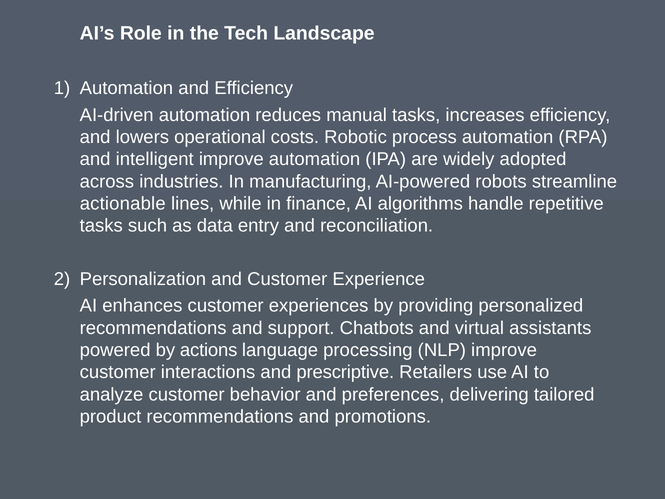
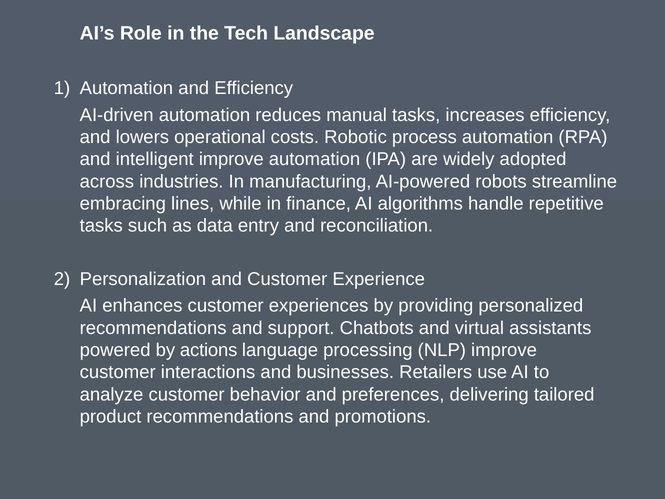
actionable: actionable -> embracing
prescriptive: prescriptive -> businesses
